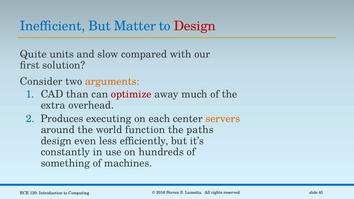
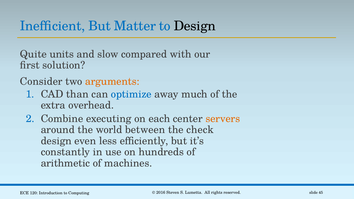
Design at (195, 26) colour: red -> black
optimize colour: red -> blue
Produces: Produces -> Combine
function: function -> between
paths: paths -> check
something: something -> arithmetic
